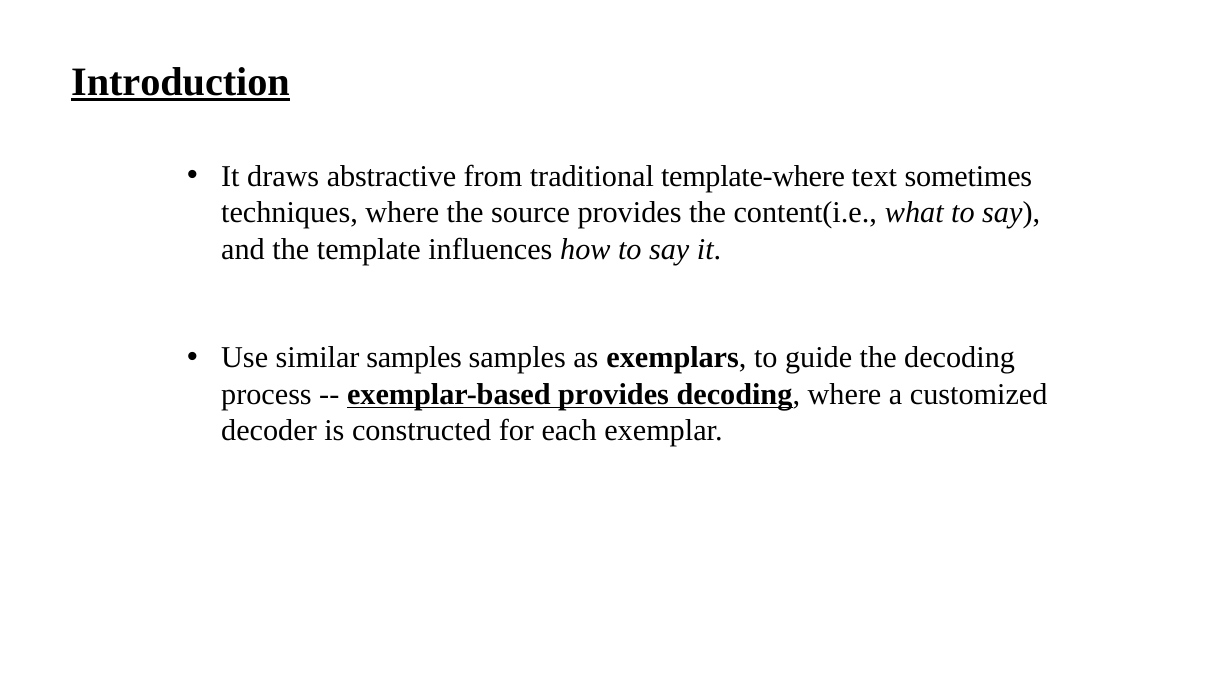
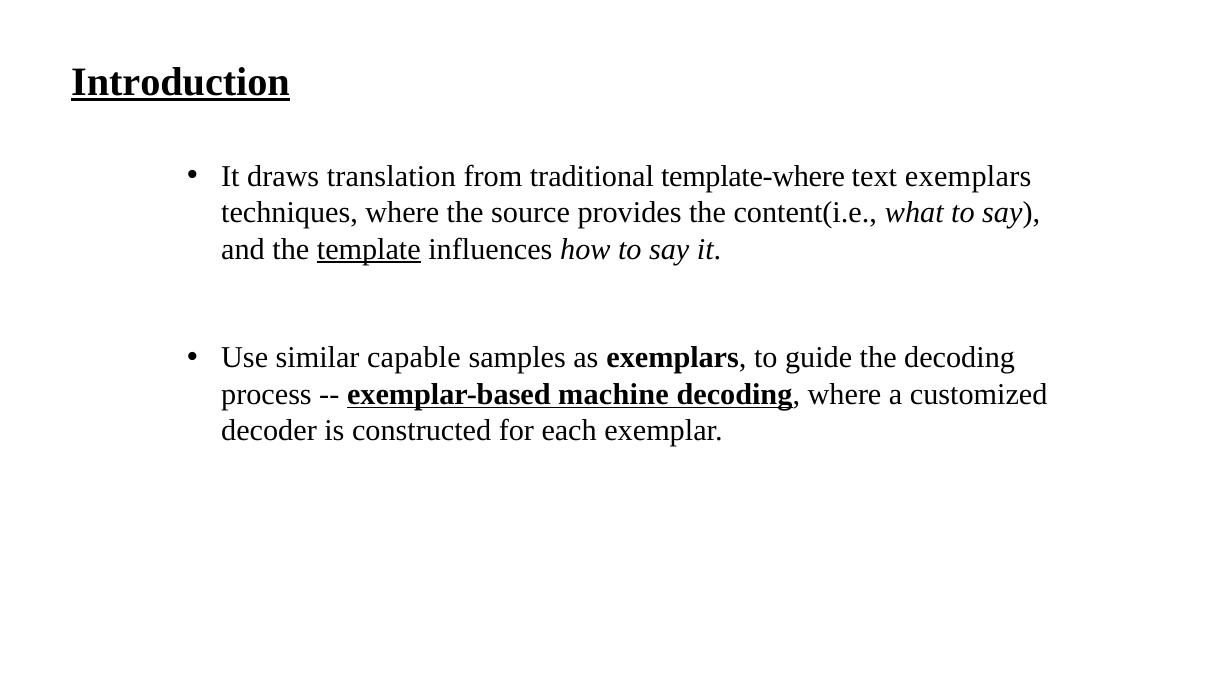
abstractive: abstractive -> translation
text sometimes: sometimes -> exemplars
template underline: none -> present
similar samples: samples -> capable
exemplar-based provides: provides -> machine
